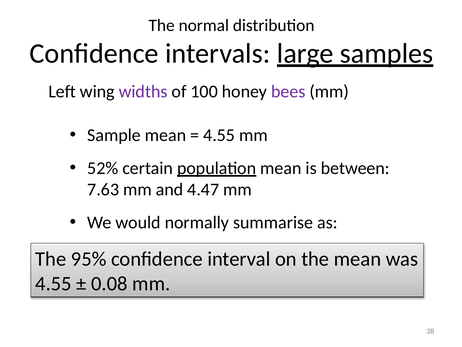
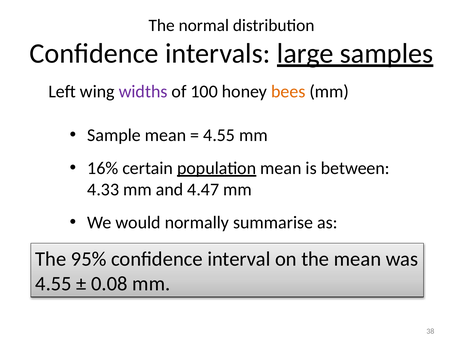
bees colour: purple -> orange
52%: 52% -> 16%
7.63: 7.63 -> 4.33
